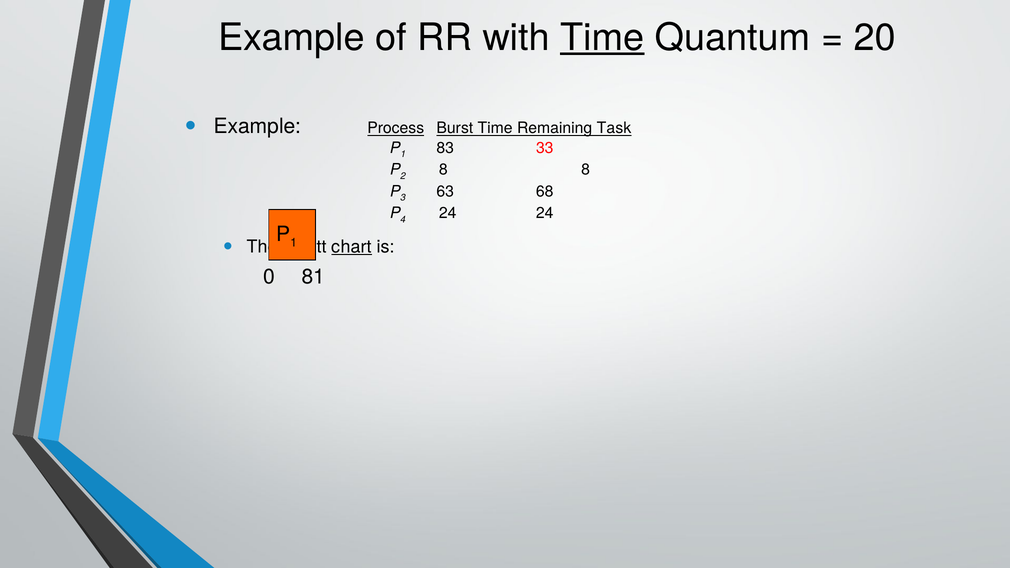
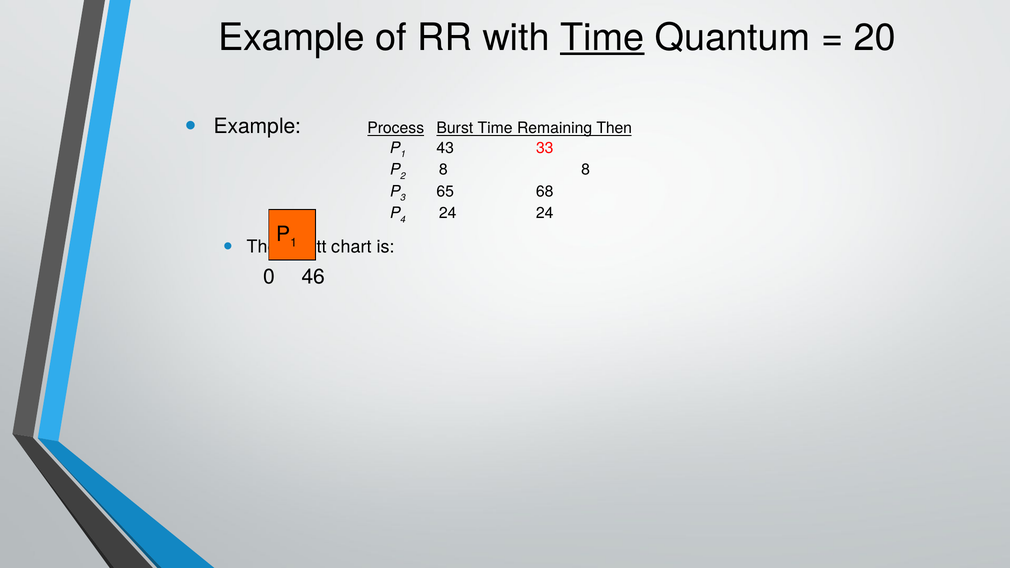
Task: Task -> Then
83: 83 -> 43
63: 63 -> 65
chart underline: present -> none
81: 81 -> 46
